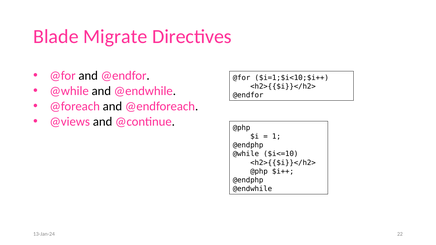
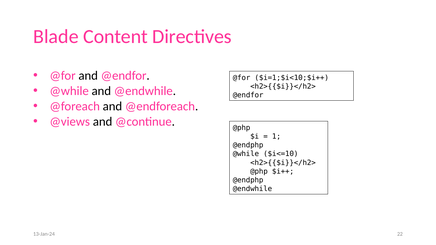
Migrate: Migrate -> Content
